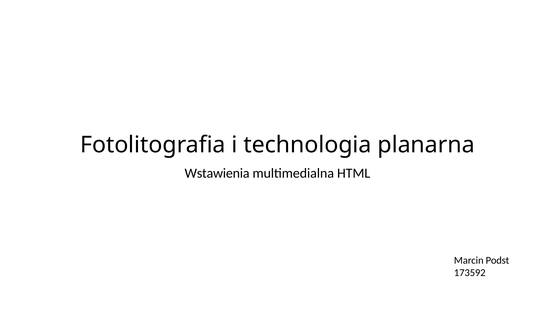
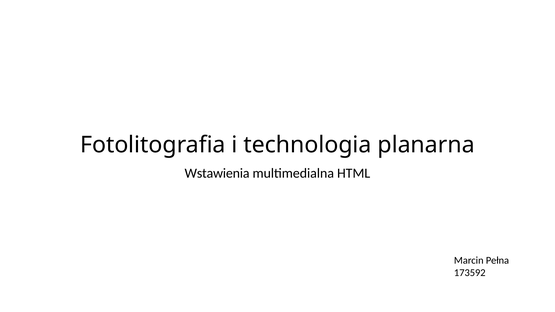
Podst: Podst -> Pełna
